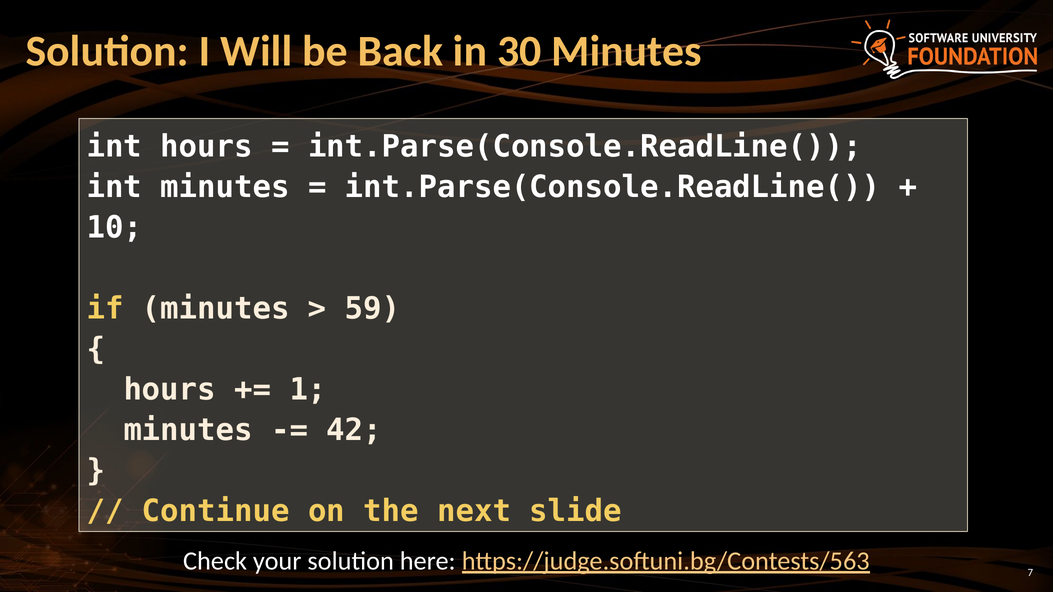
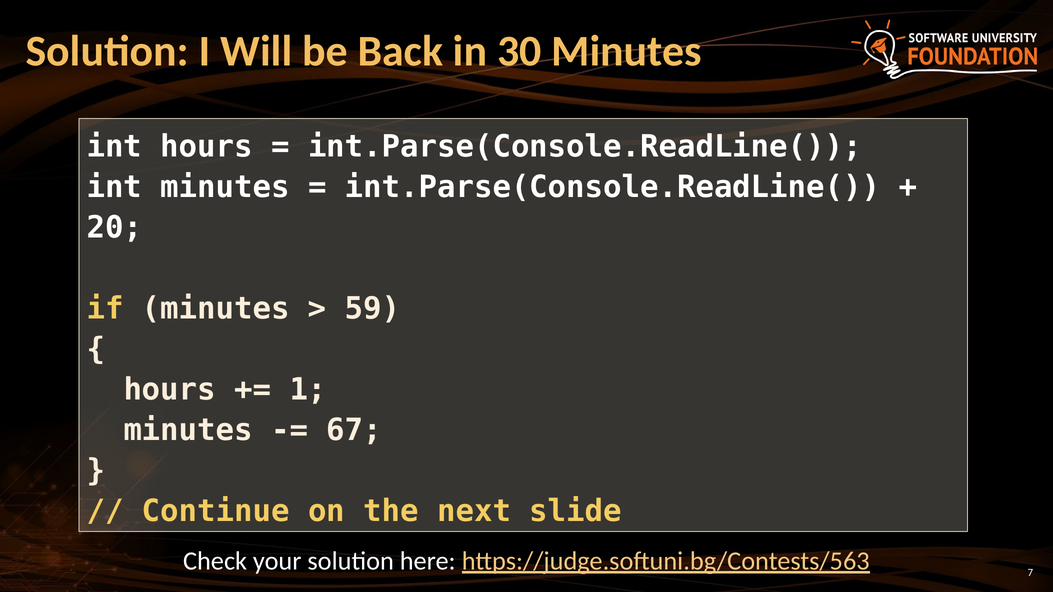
10: 10 -> 20
42: 42 -> 67
